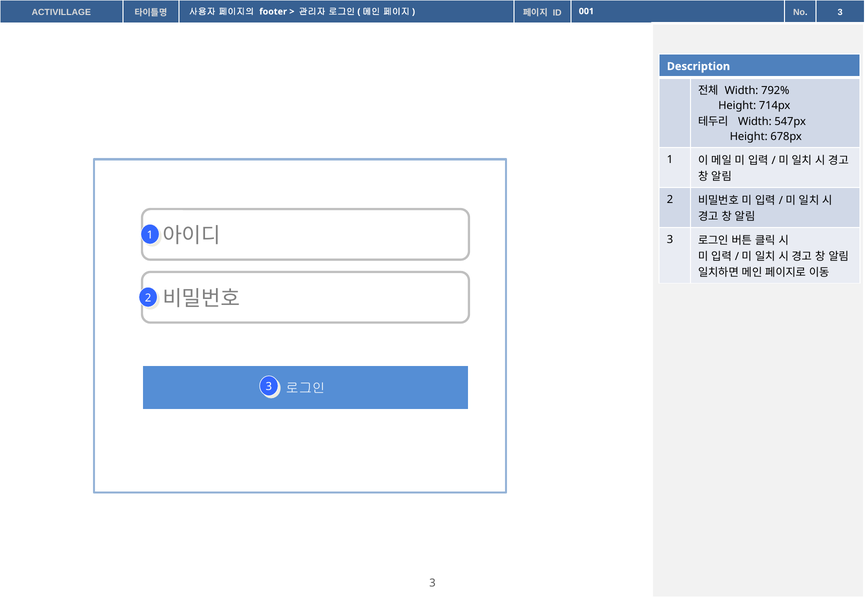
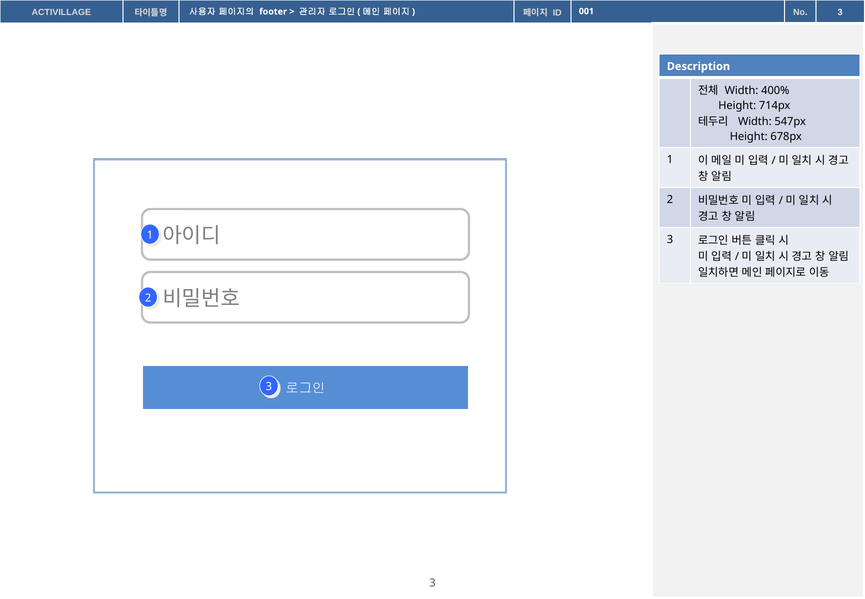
792%: 792% -> 400%
